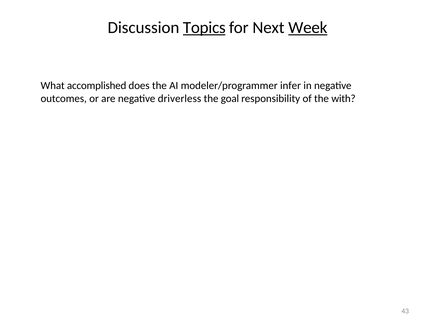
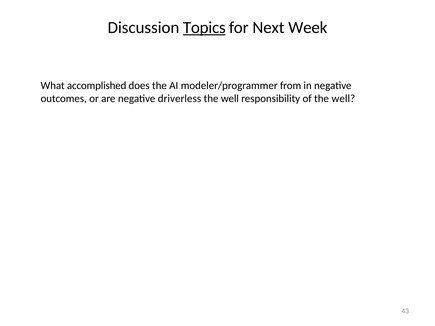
Week underline: present -> none
infer: infer -> from
goal at (230, 99): goal -> well
of the with: with -> well
